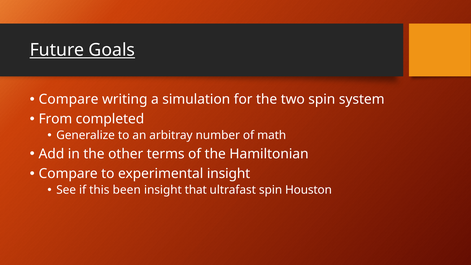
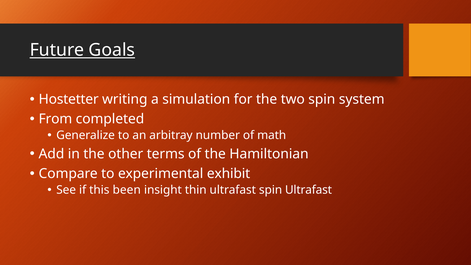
Compare at (69, 99): Compare -> Hostetter
experimental insight: insight -> exhibit
that: that -> thin
spin Houston: Houston -> Ultrafast
